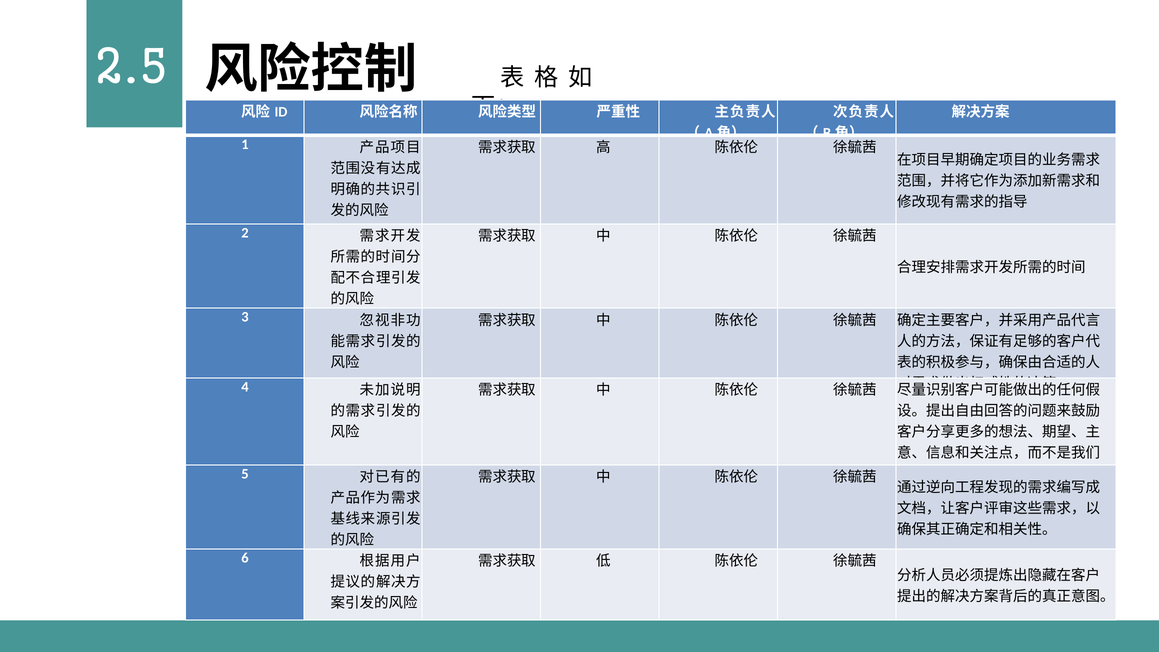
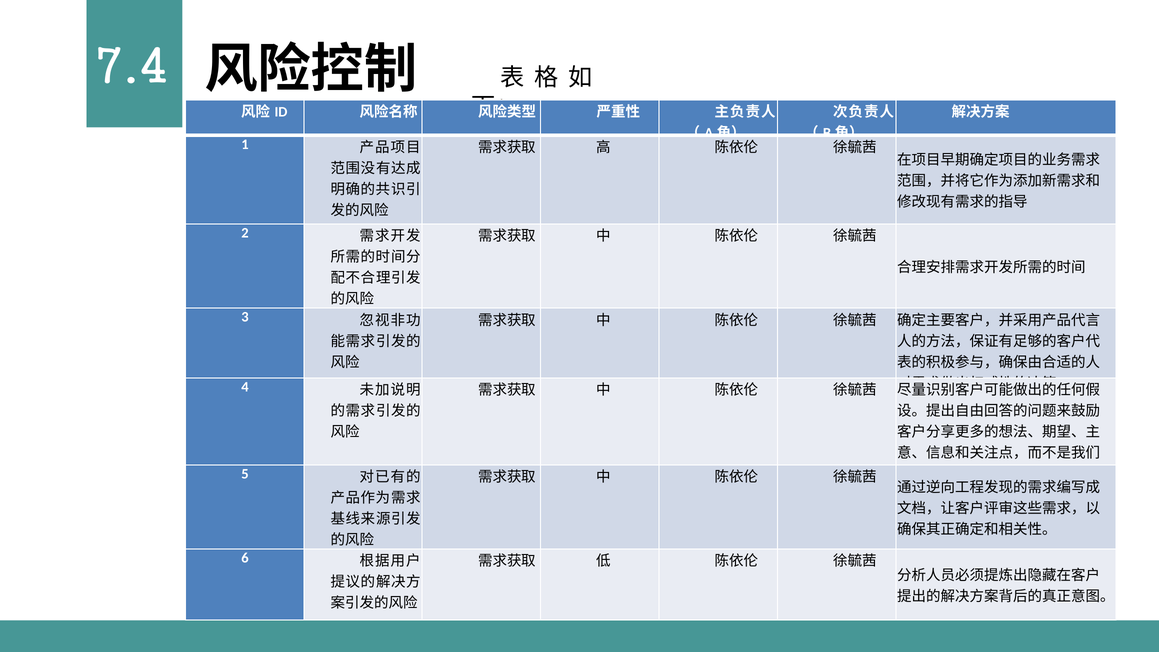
2.5: 2.5 -> 7.4
